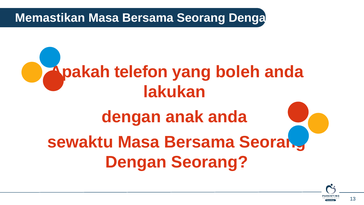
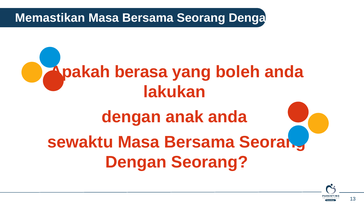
telefon: telefon -> berasa
